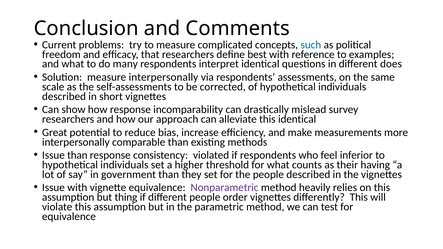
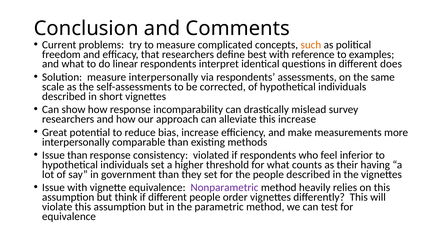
such colour: blue -> orange
many: many -> linear
this identical: identical -> increase
thing: thing -> think
